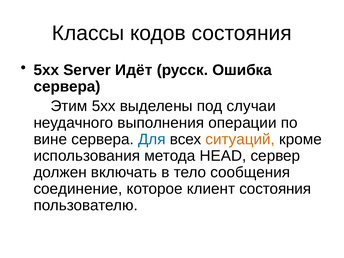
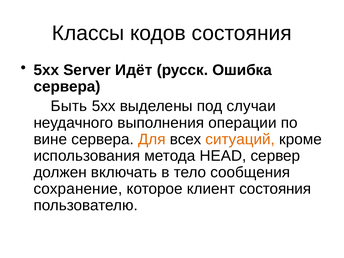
Этим: Этим -> Быть
Для colour: blue -> orange
соединение: соединение -> сохранение
